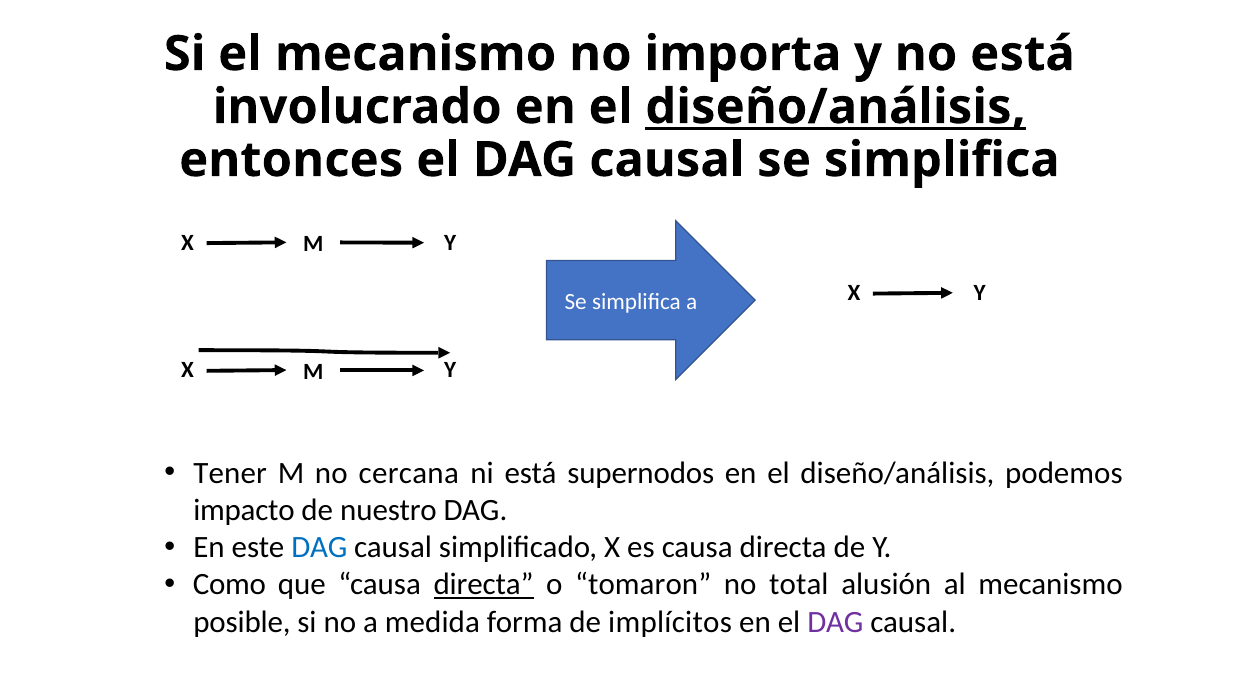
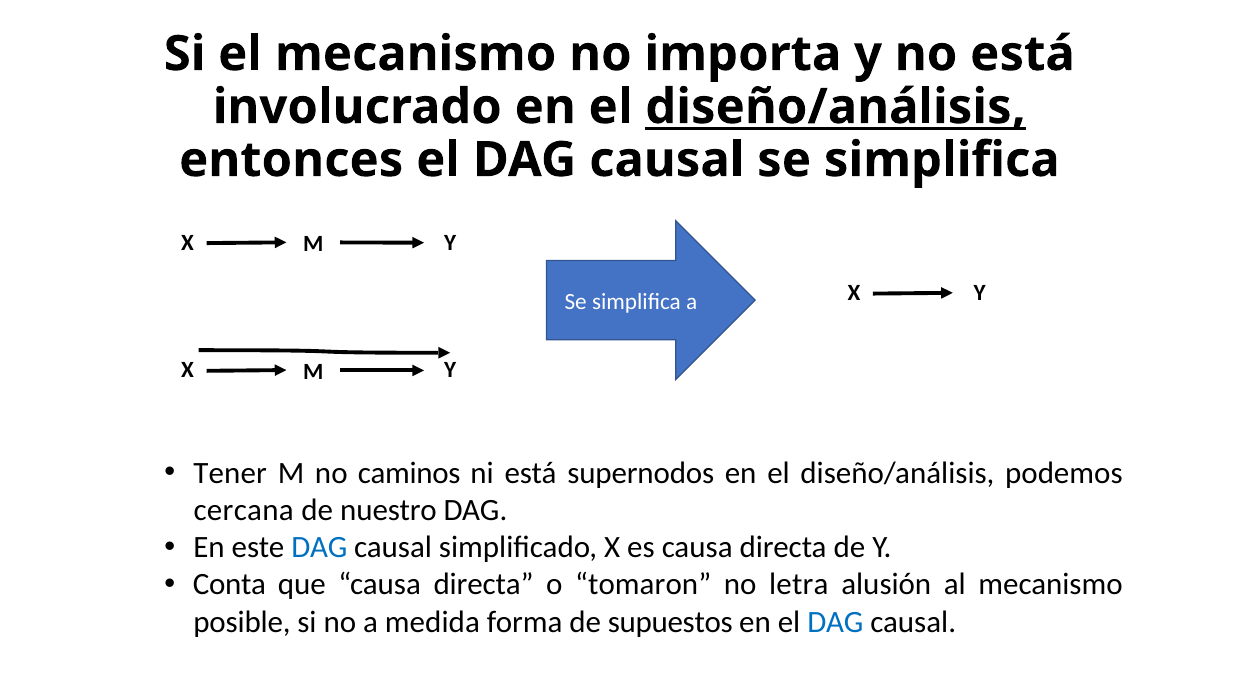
cercana: cercana -> caminos
impacto: impacto -> cercana
Como: Como -> Conta
directa at (484, 585) underline: present -> none
total: total -> letra
implícitos: implícitos -> supuestos
DAG at (835, 622) colour: purple -> blue
